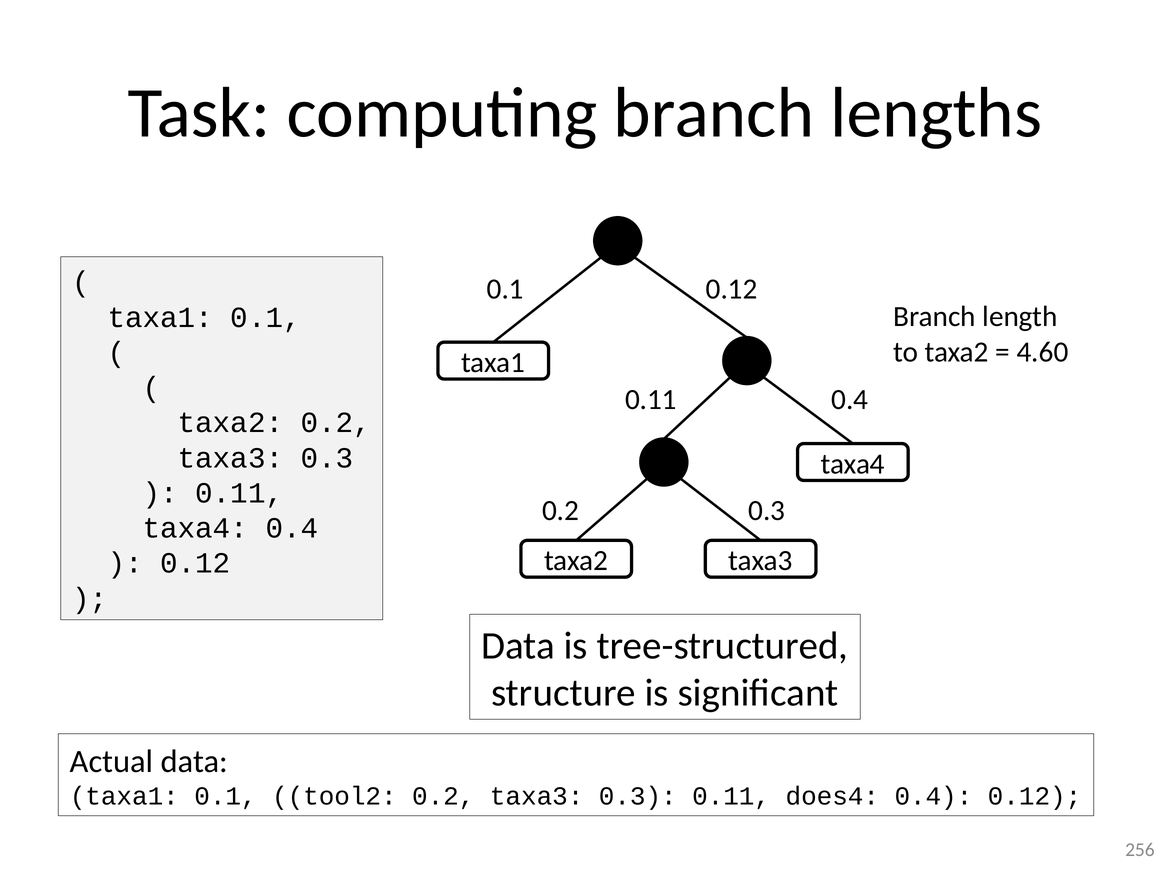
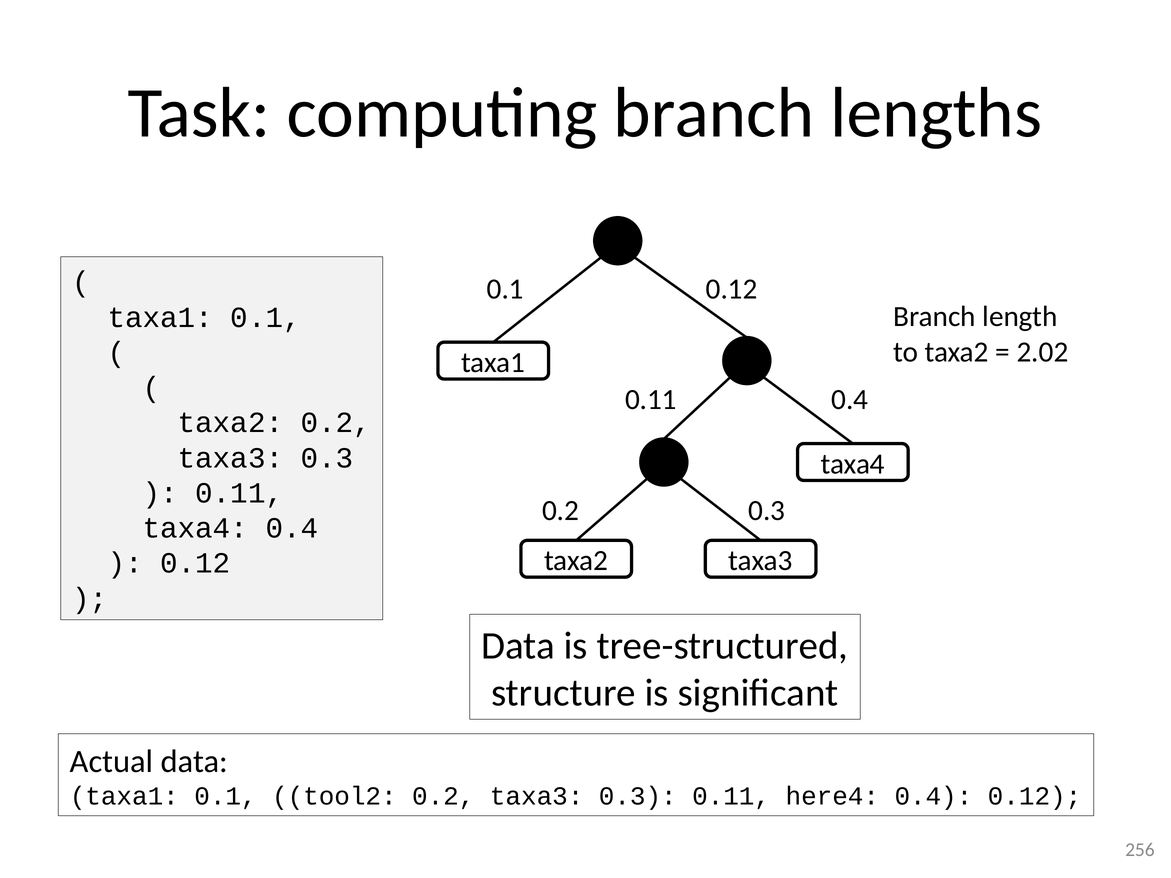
4.60: 4.60 -> 2.02
does4: does4 -> here4
